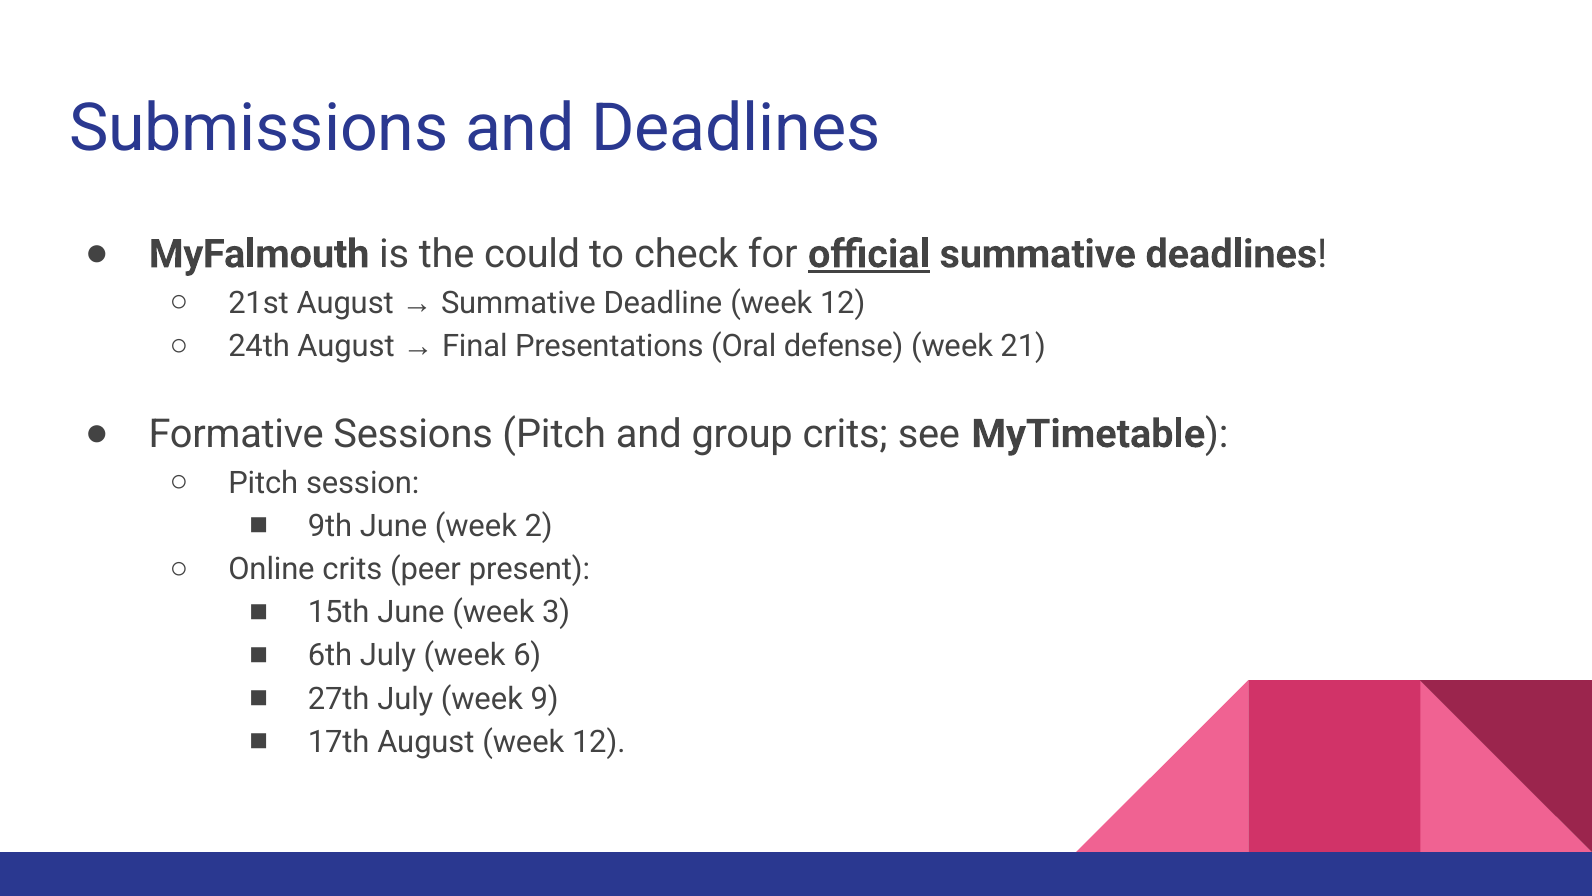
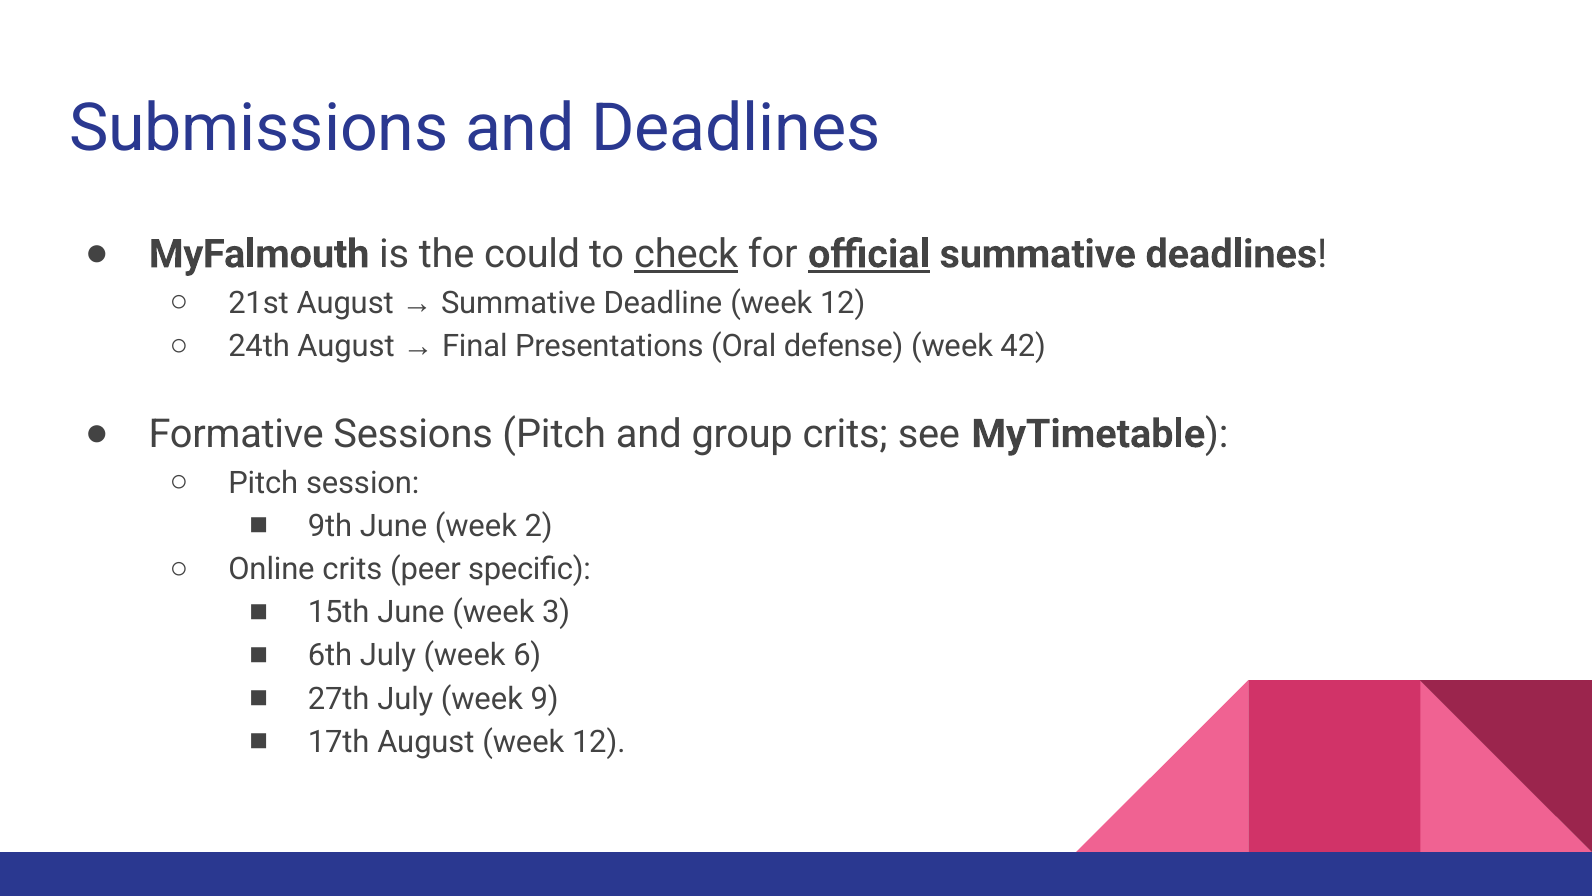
check underline: none -> present
21: 21 -> 42
present: present -> speciﬁc
